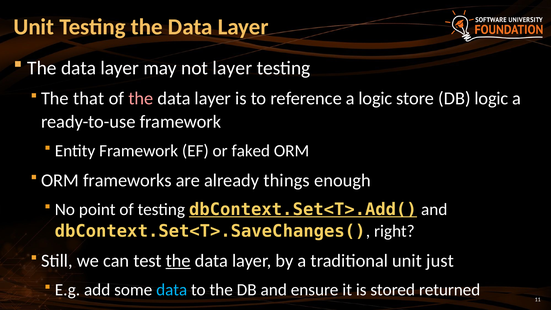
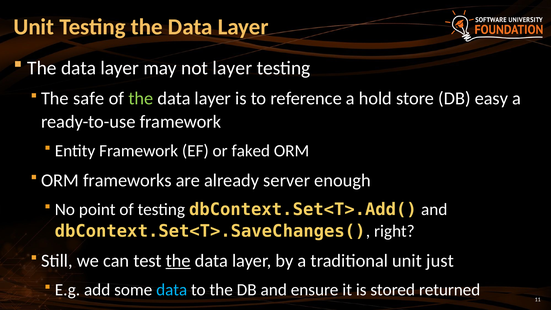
that: that -> safe
the at (141, 99) colour: pink -> light green
a logic: logic -> hold
DB logic: logic -> easy
things: things -> server
dbContext.Set<T>.Add( underline: present -> none
